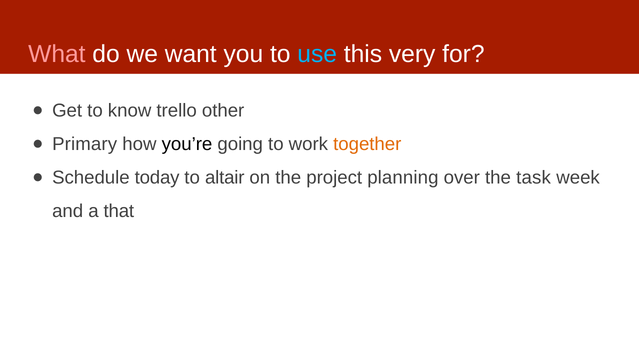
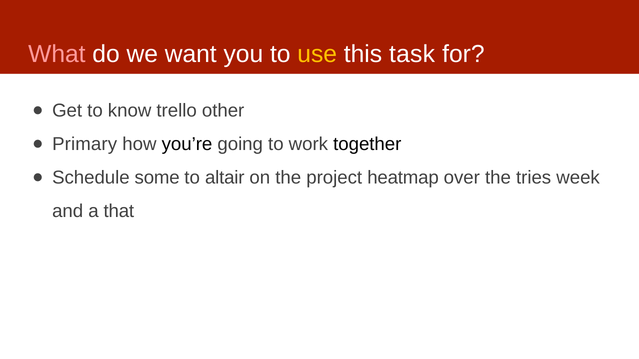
use colour: light blue -> yellow
very: very -> task
together colour: orange -> black
today: today -> some
planning: planning -> heatmap
task: task -> tries
